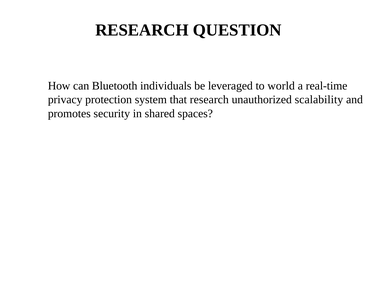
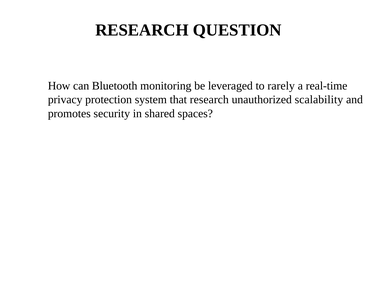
individuals: individuals -> monitoring
world: world -> rarely
